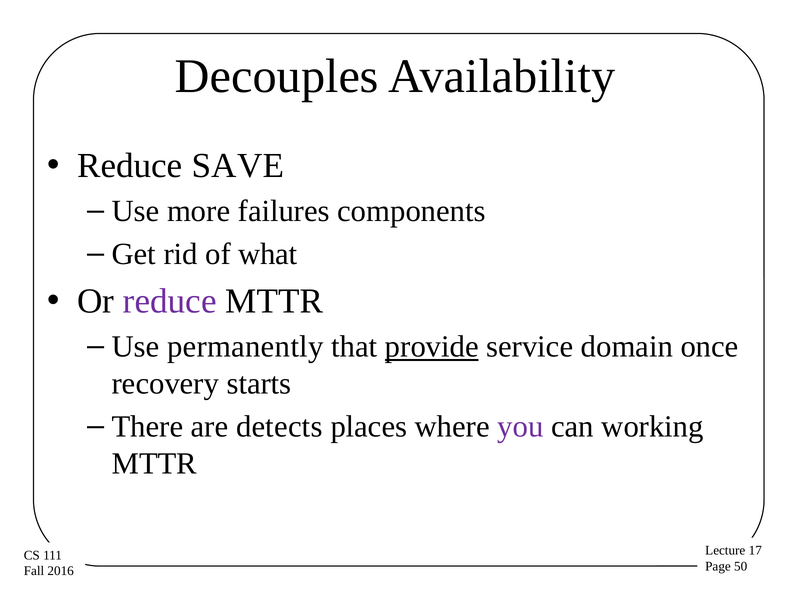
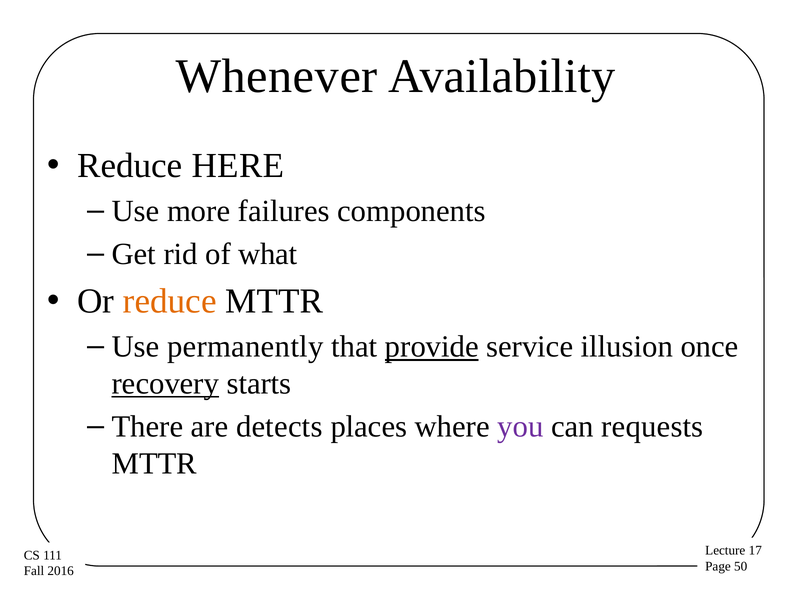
Decouples: Decouples -> Whenever
SAVE: SAVE -> HERE
reduce at (170, 301) colour: purple -> orange
domain: domain -> illusion
recovery underline: none -> present
working: working -> requests
